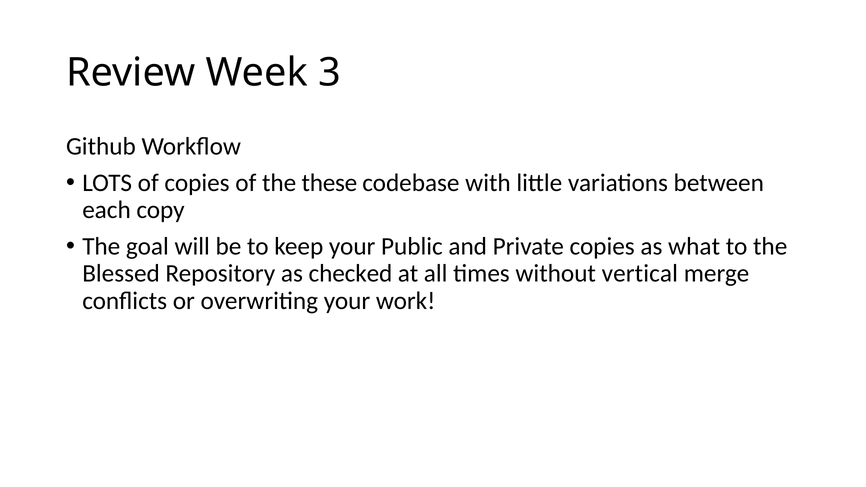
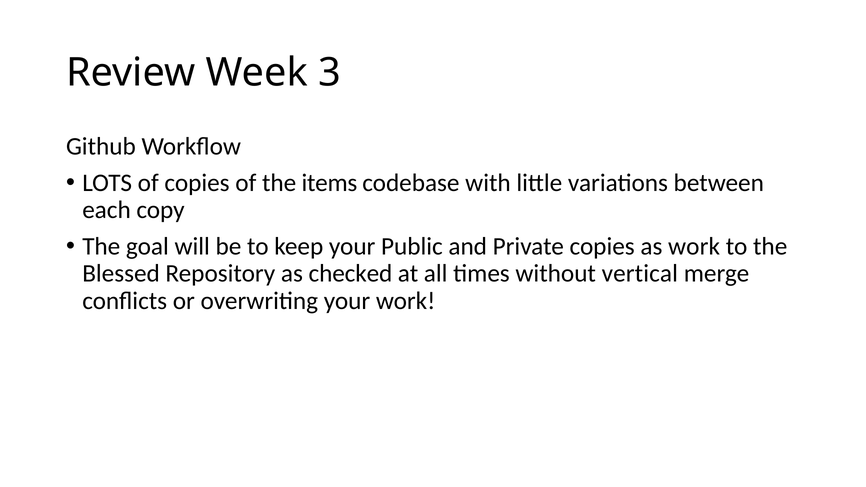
these: these -> items
as what: what -> work
